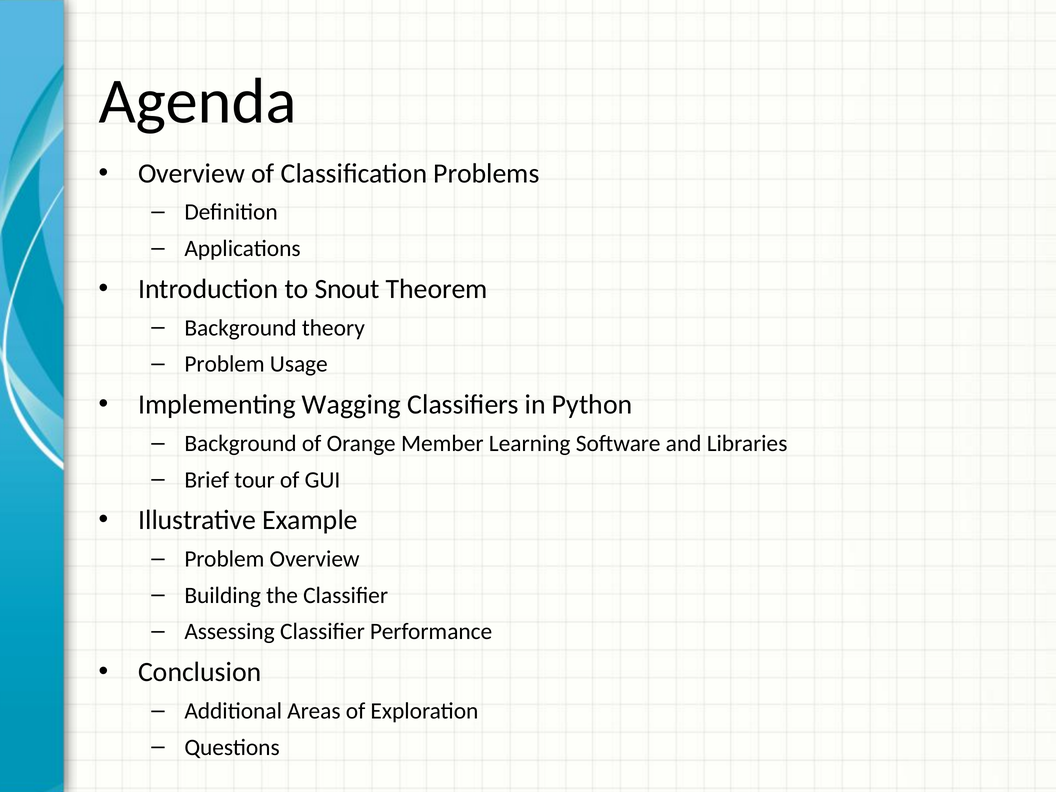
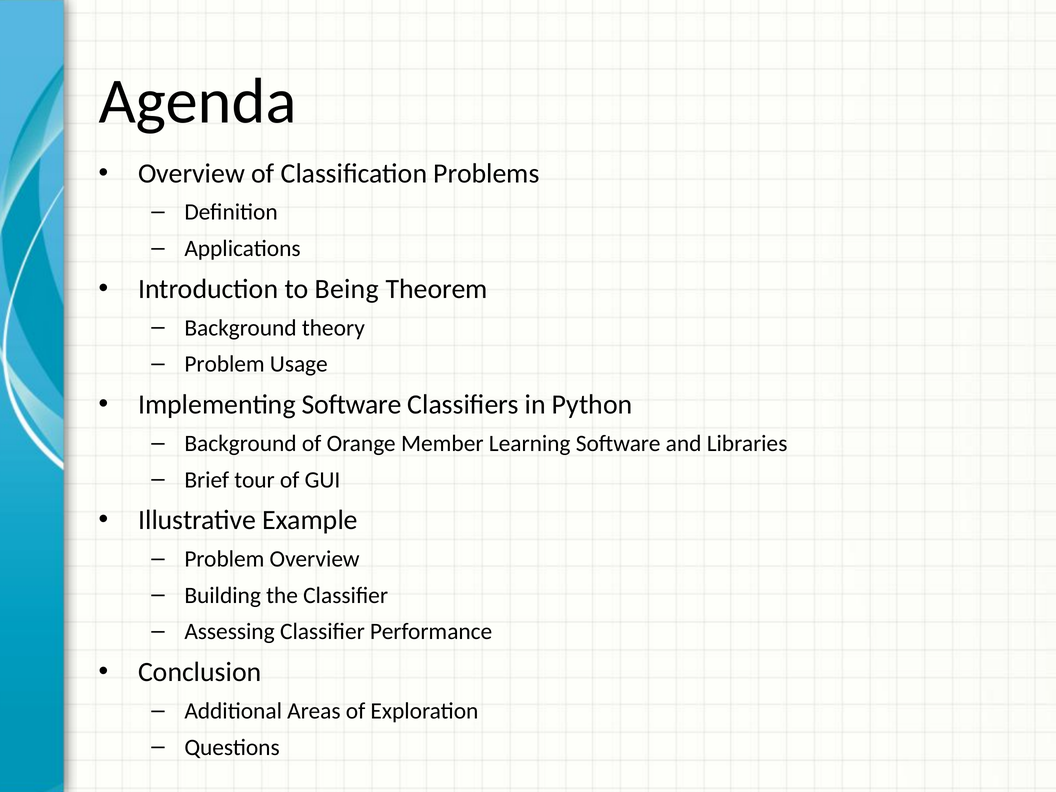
Snout: Snout -> Being
Implementing Wagging: Wagging -> Software
